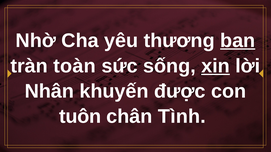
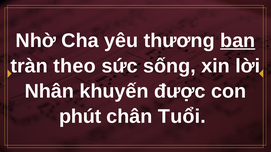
toàn: toàn -> theo
xin underline: present -> none
tuôn: tuôn -> phút
Tình: Tình -> Tuổi
